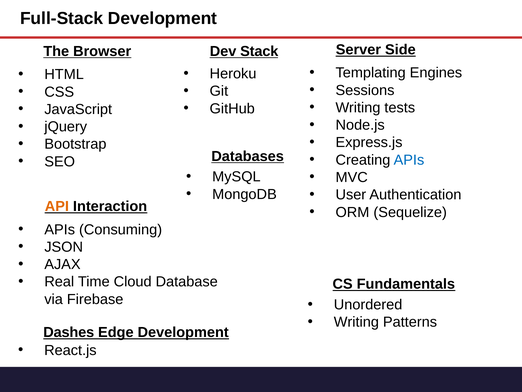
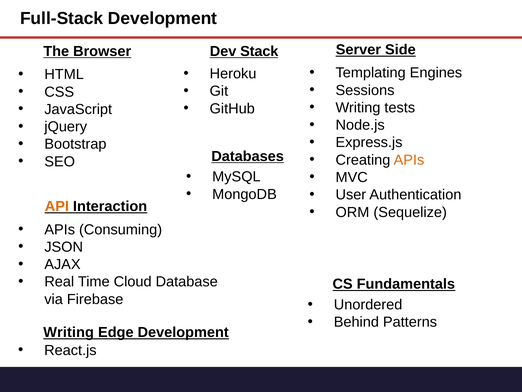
APIs at (409, 160) colour: blue -> orange
Writing at (356, 322): Writing -> Behind
Dashes at (69, 332): Dashes -> Writing
